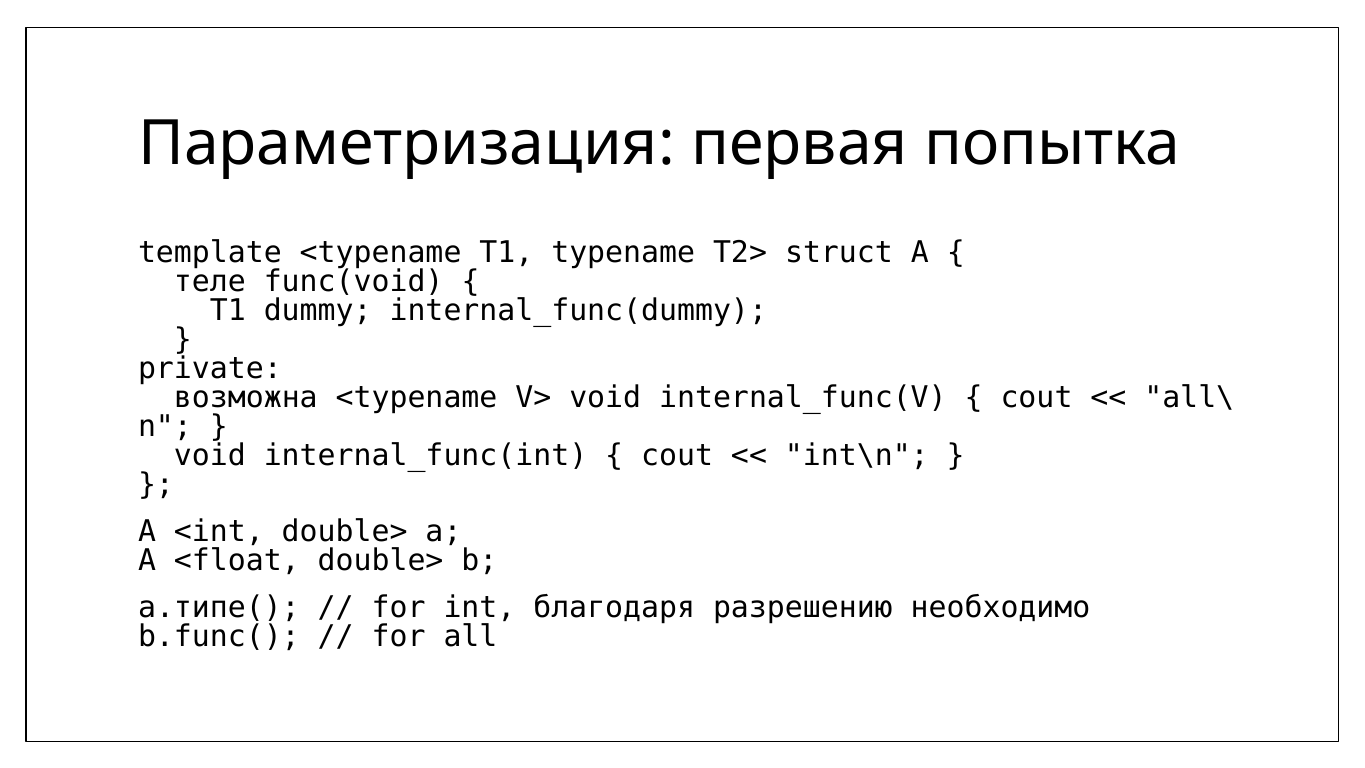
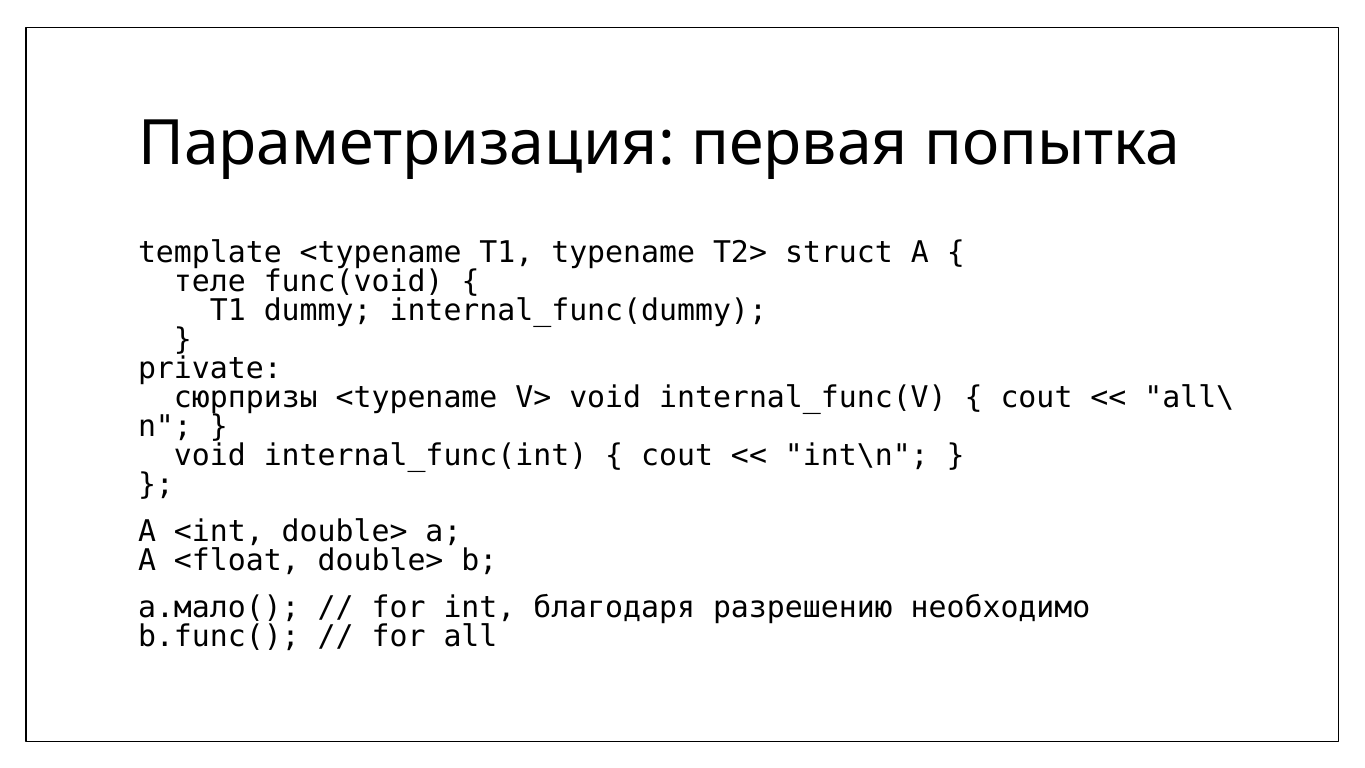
возможна: возможна -> сюрпризы
a.типе(: a.типе( -> a.мало(
